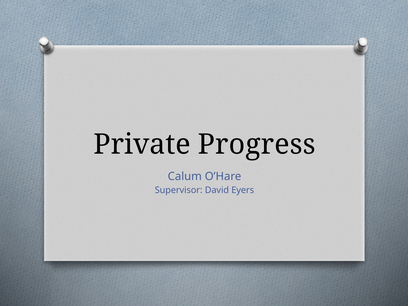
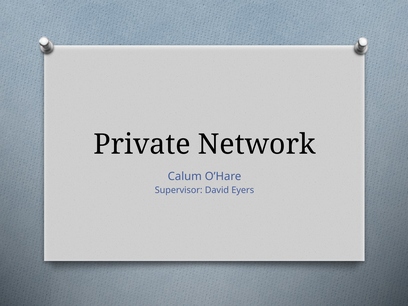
Progress: Progress -> Network
